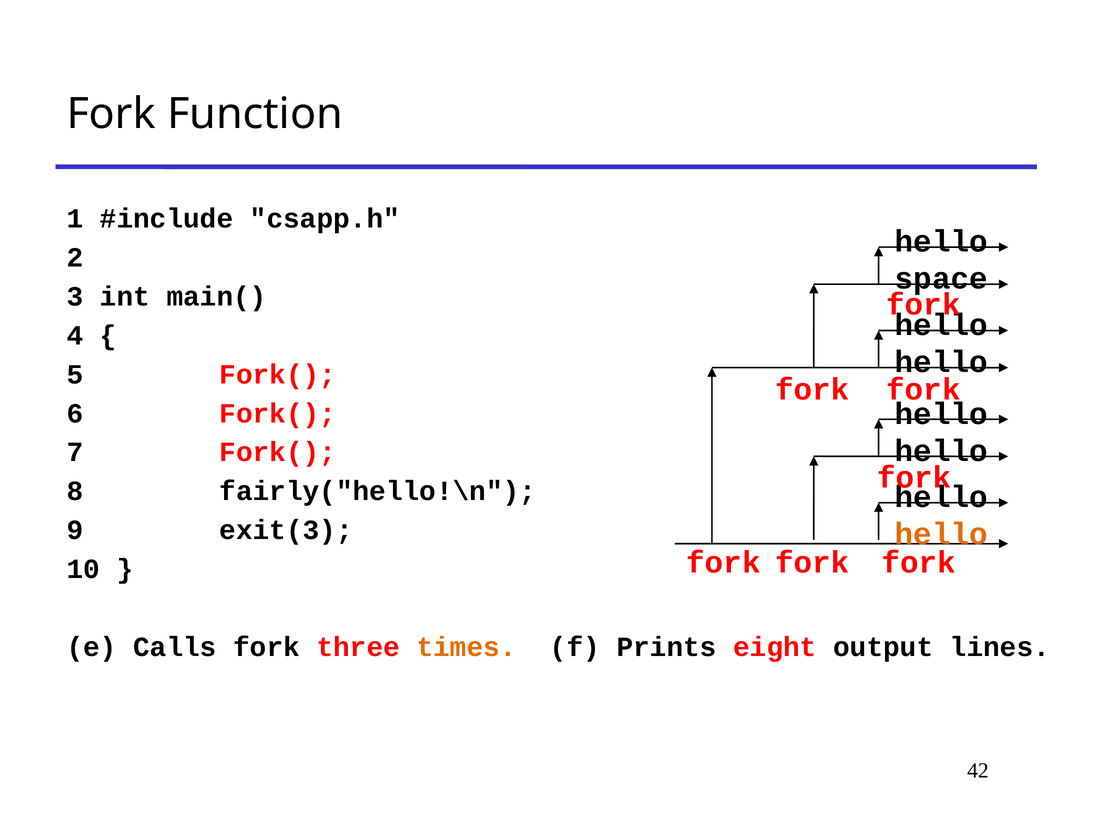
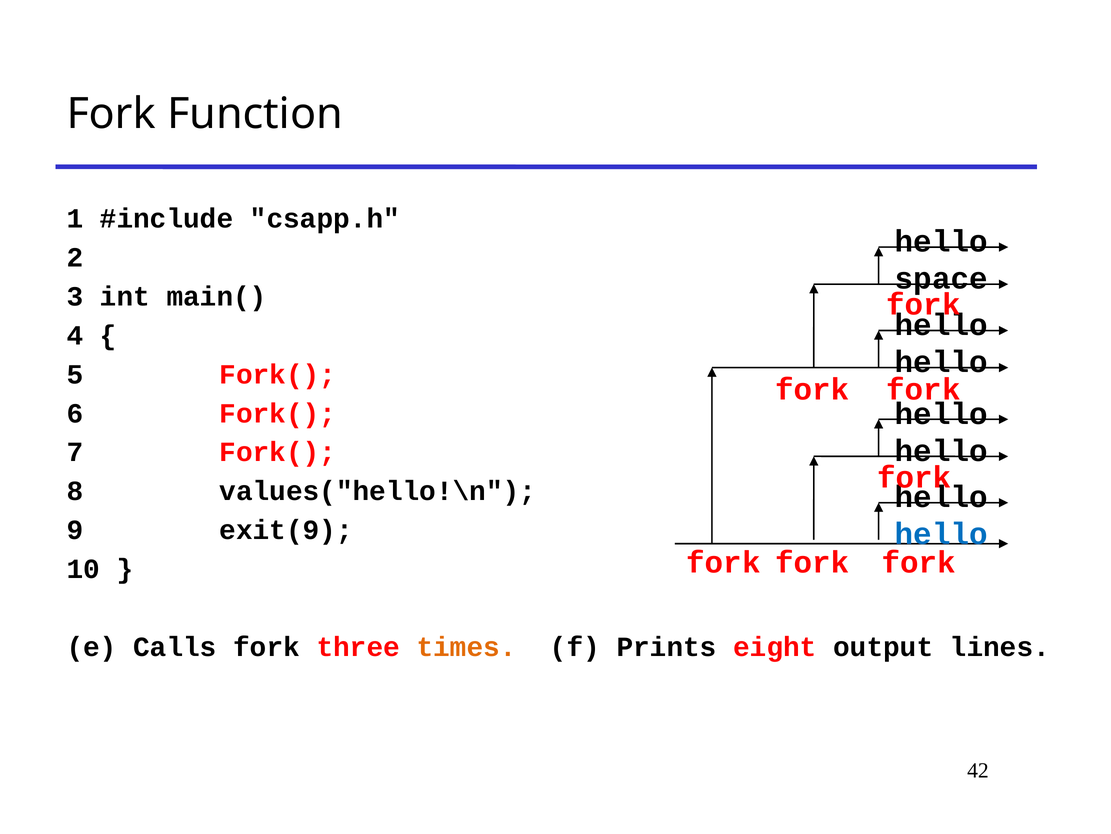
fairly("hello!\n: fairly("hello!\n -> values("hello!\n
exit(3: exit(3 -> exit(9
hello at (941, 534) colour: orange -> blue
